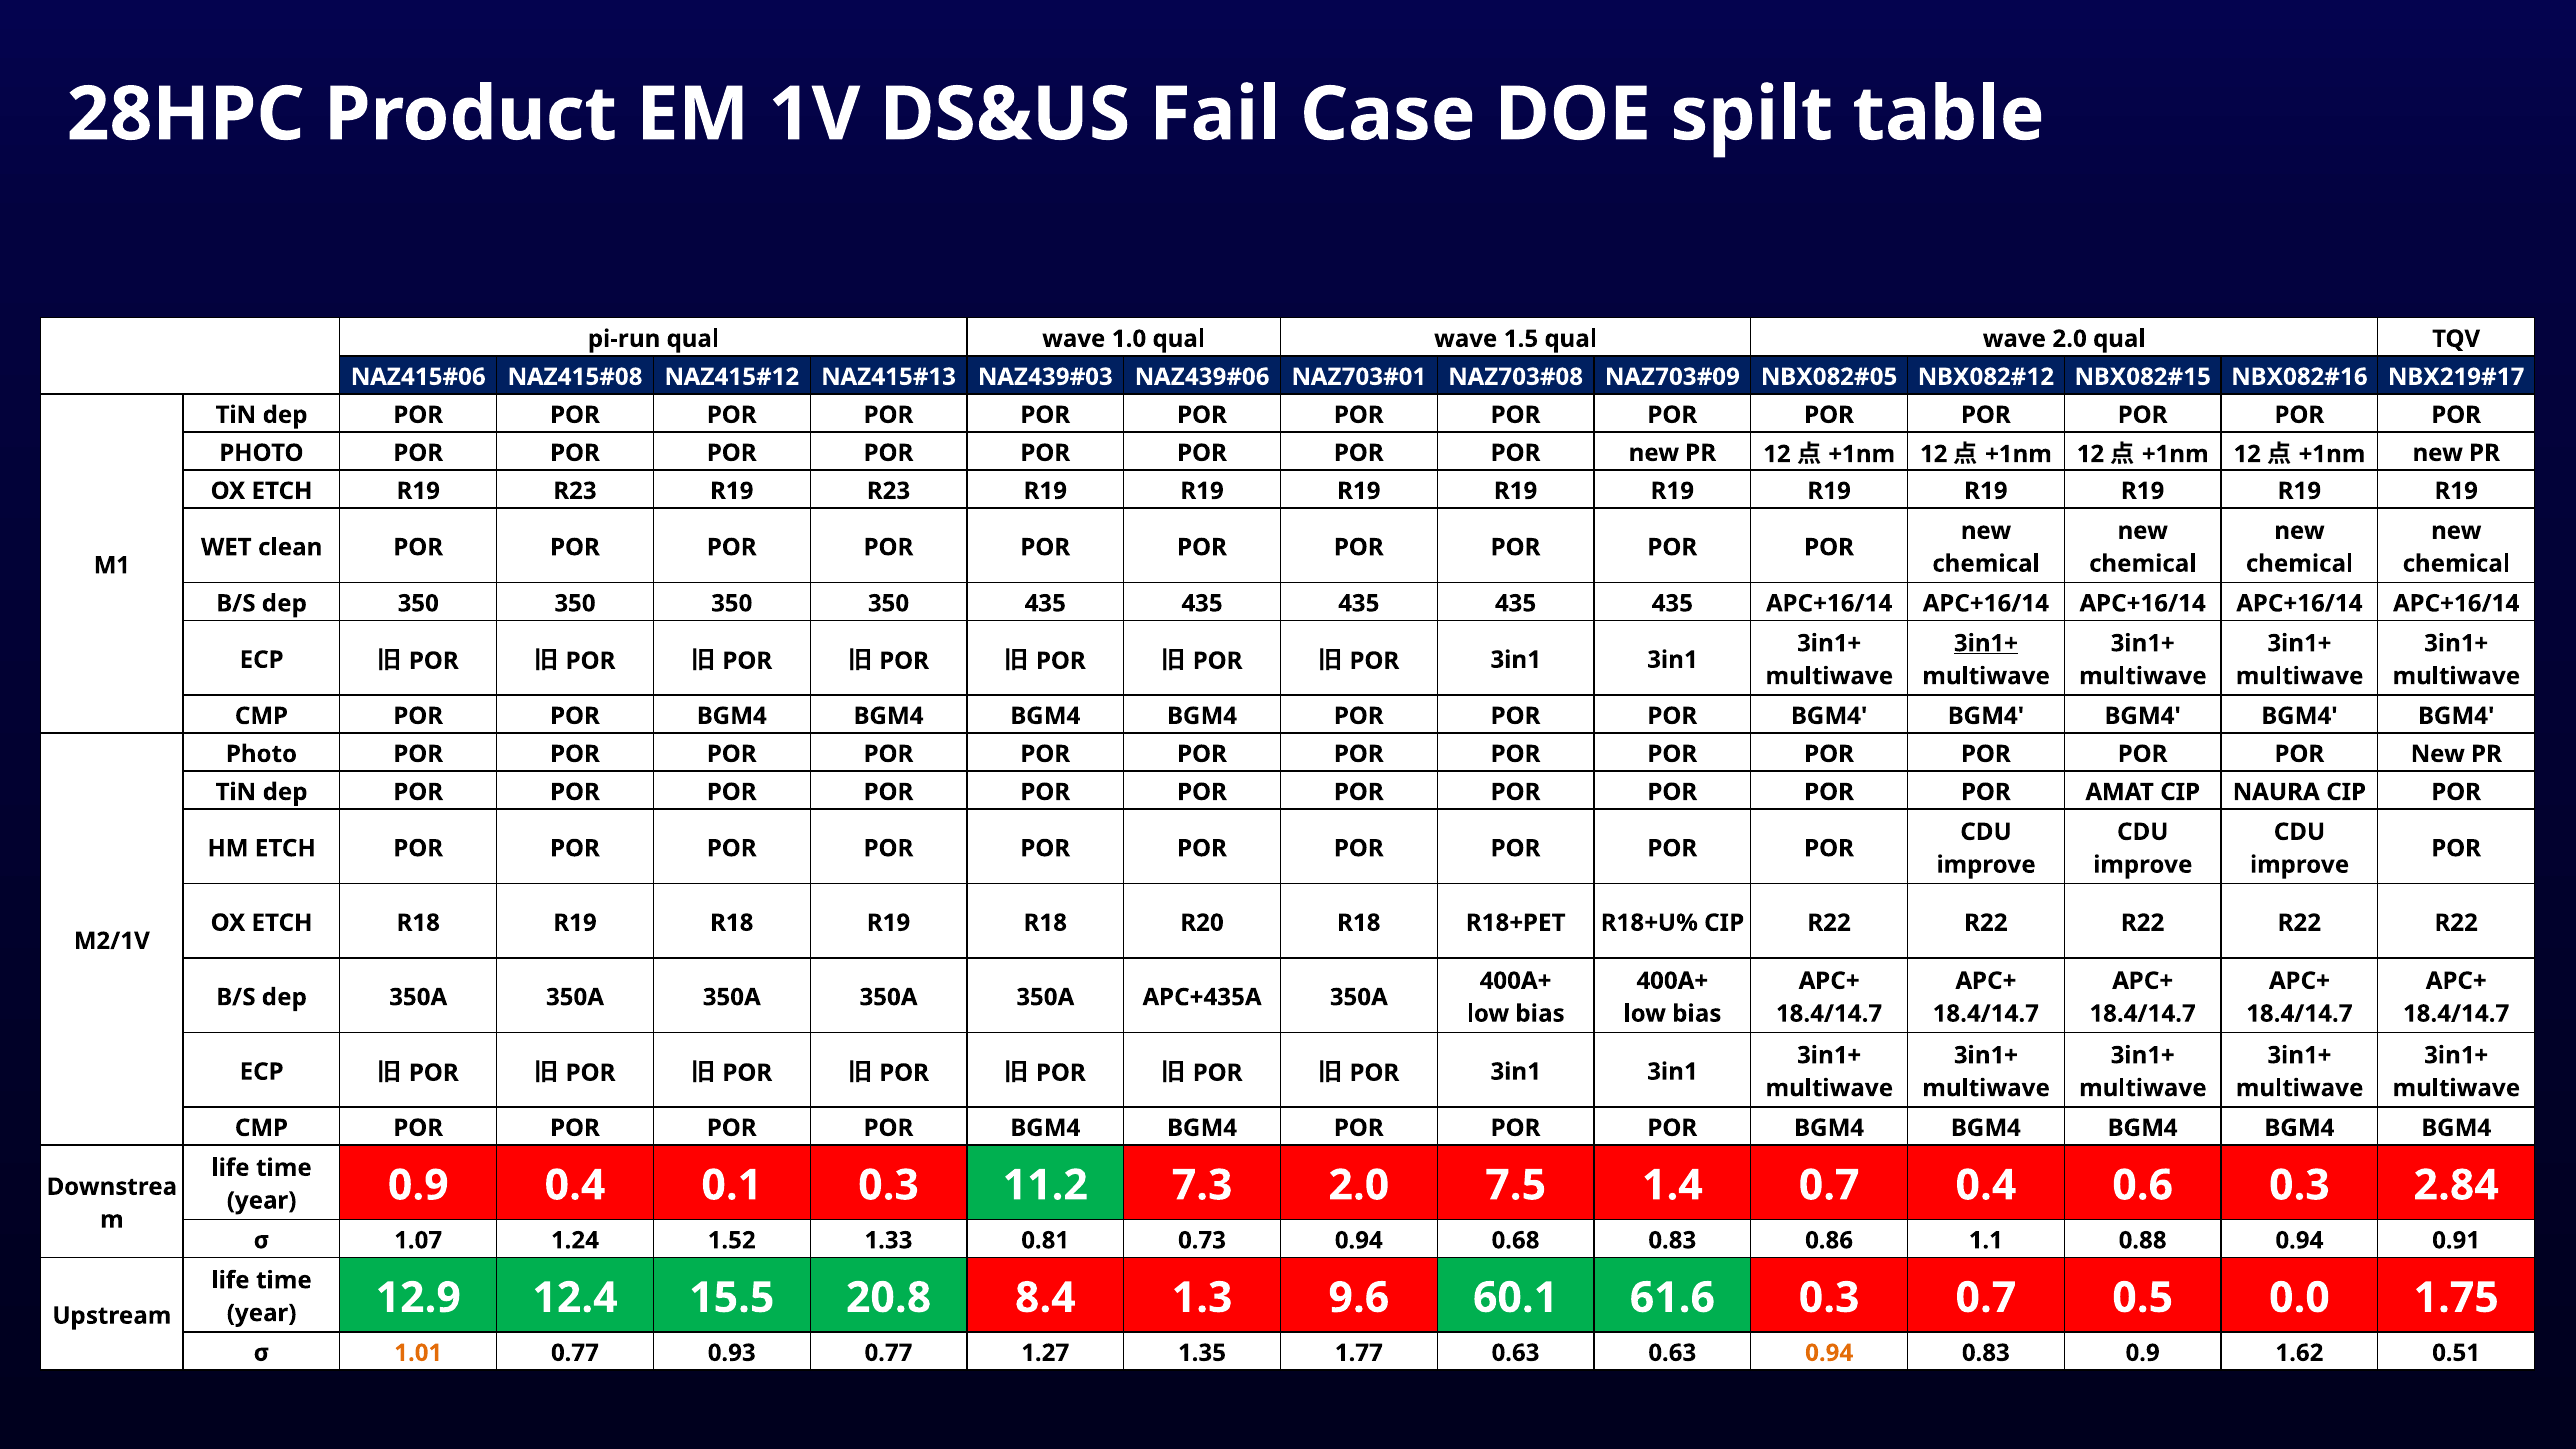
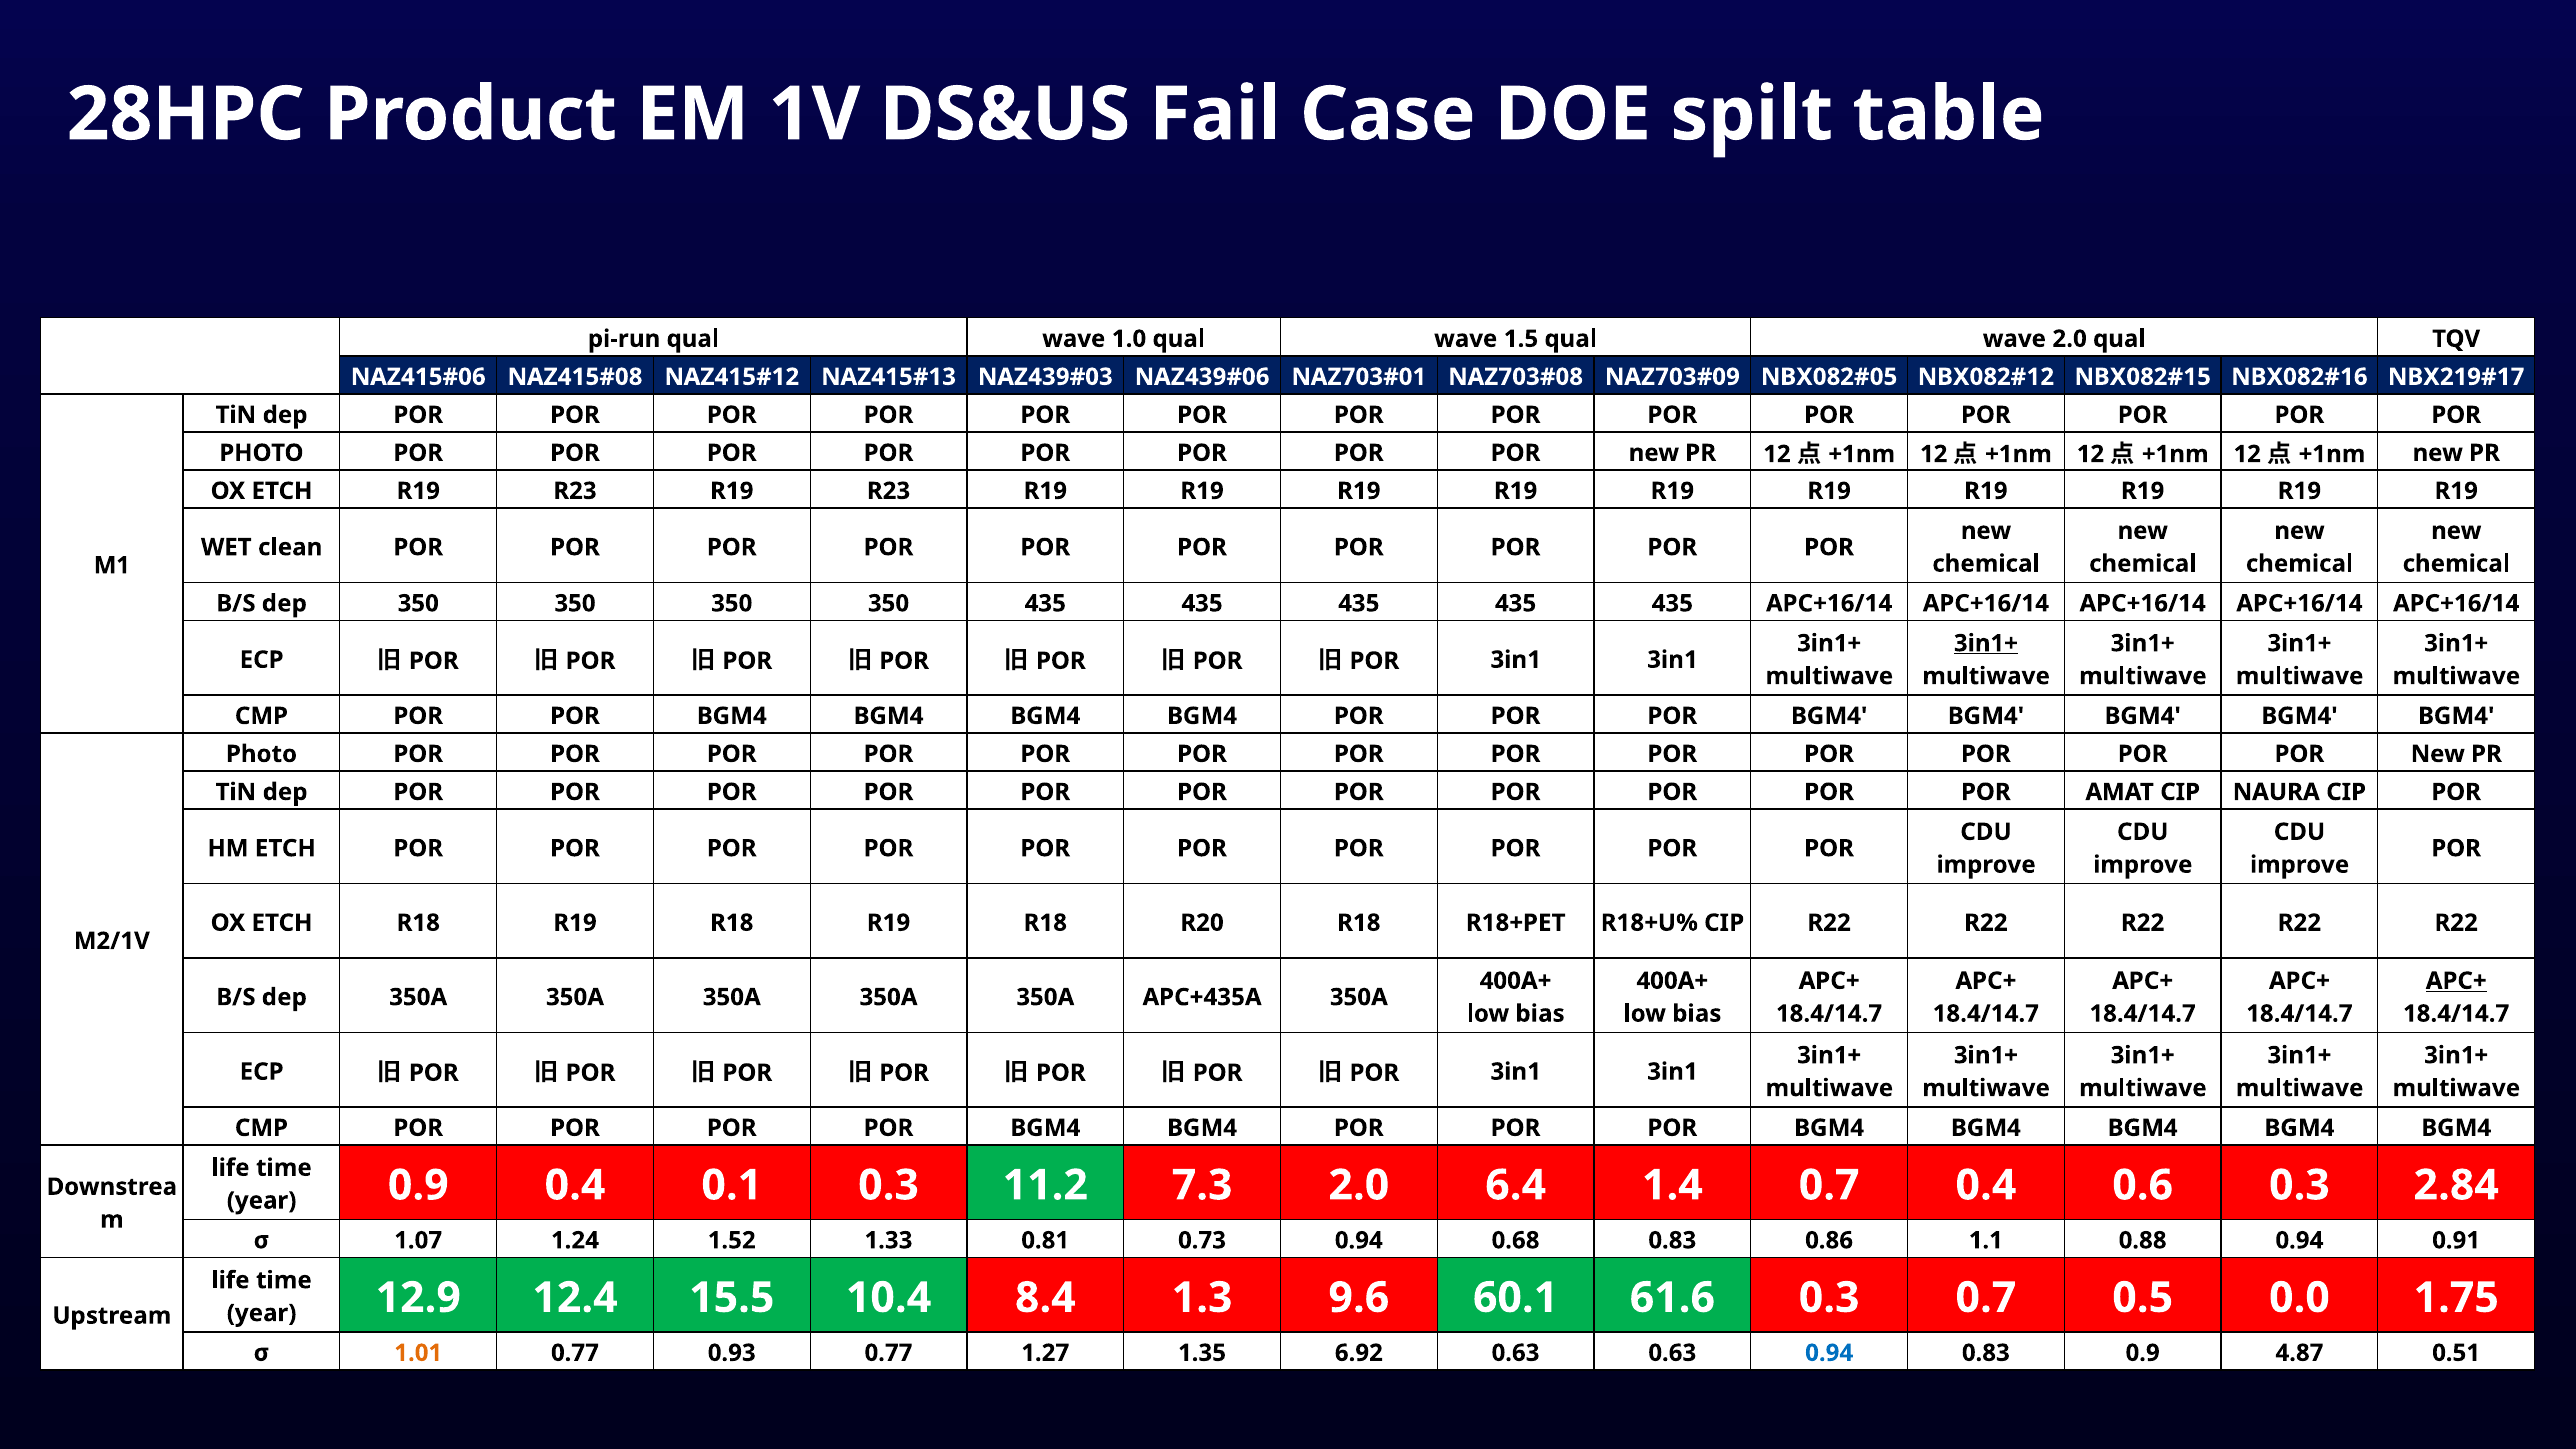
APC+ at (2456, 981) underline: none -> present
7.5: 7.5 -> 6.4
20.8: 20.8 -> 10.4
1.77: 1.77 -> 6.92
0.94 at (1829, 1353) colour: orange -> blue
1.62: 1.62 -> 4.87
